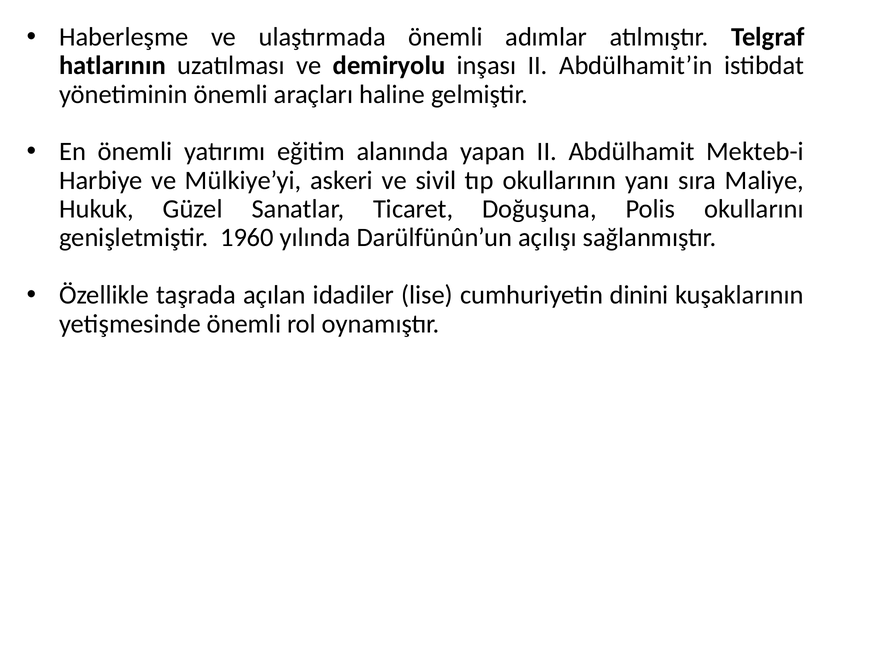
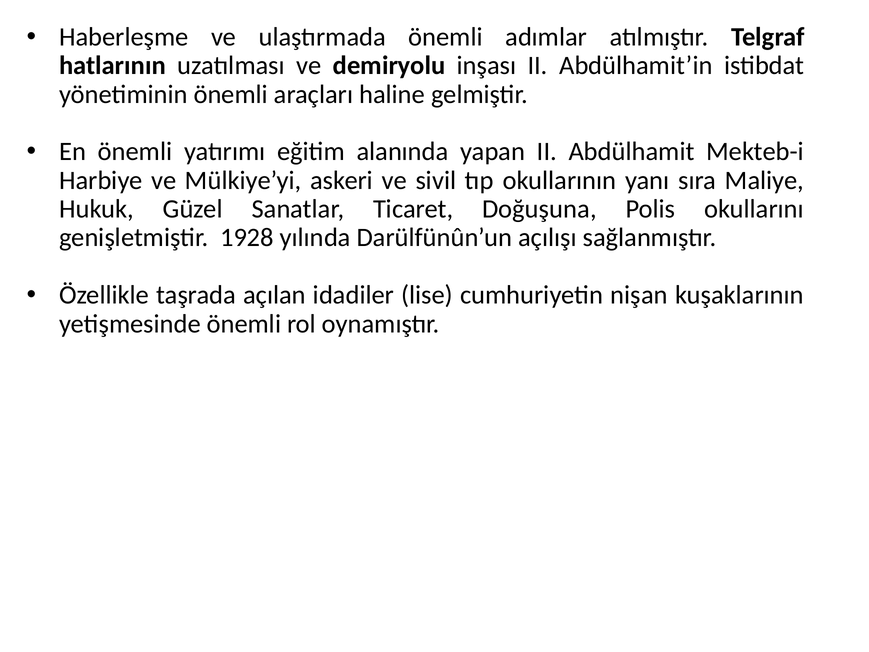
1960: 1960 -> 1928
dinini: dinini -> nişan
